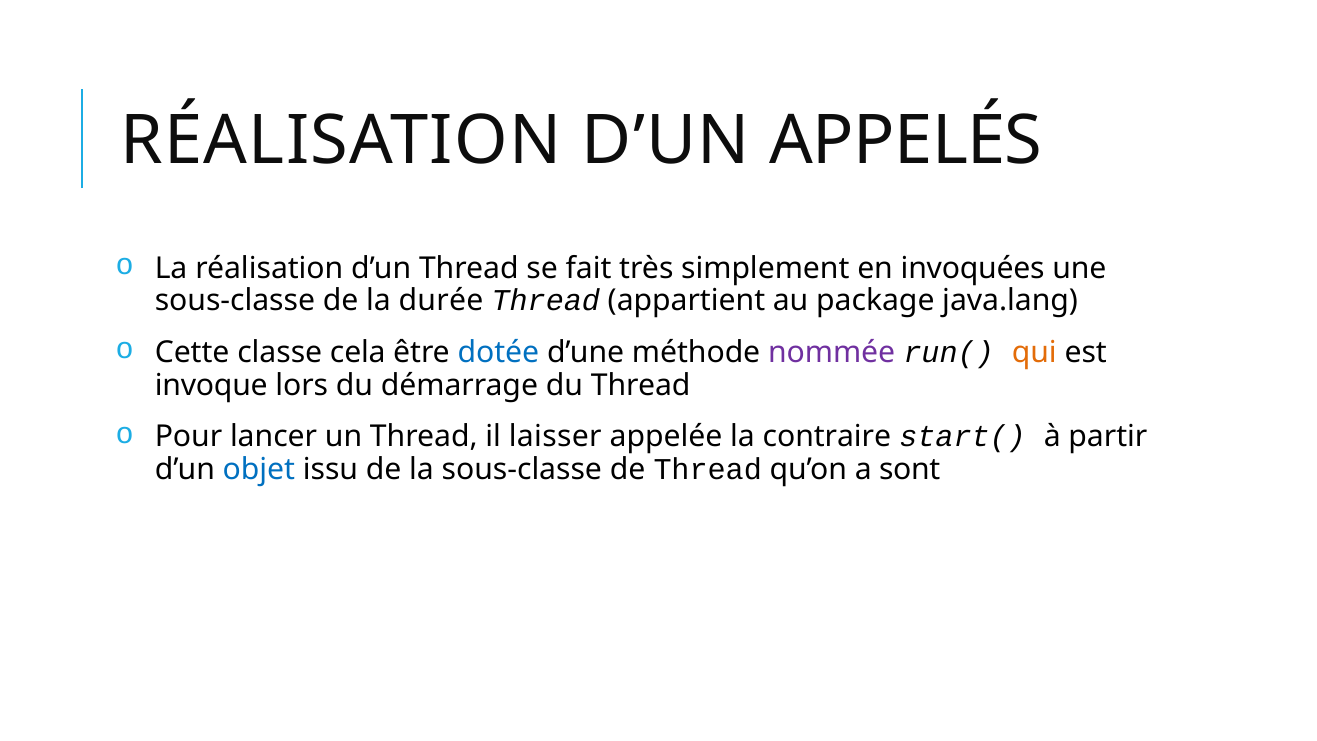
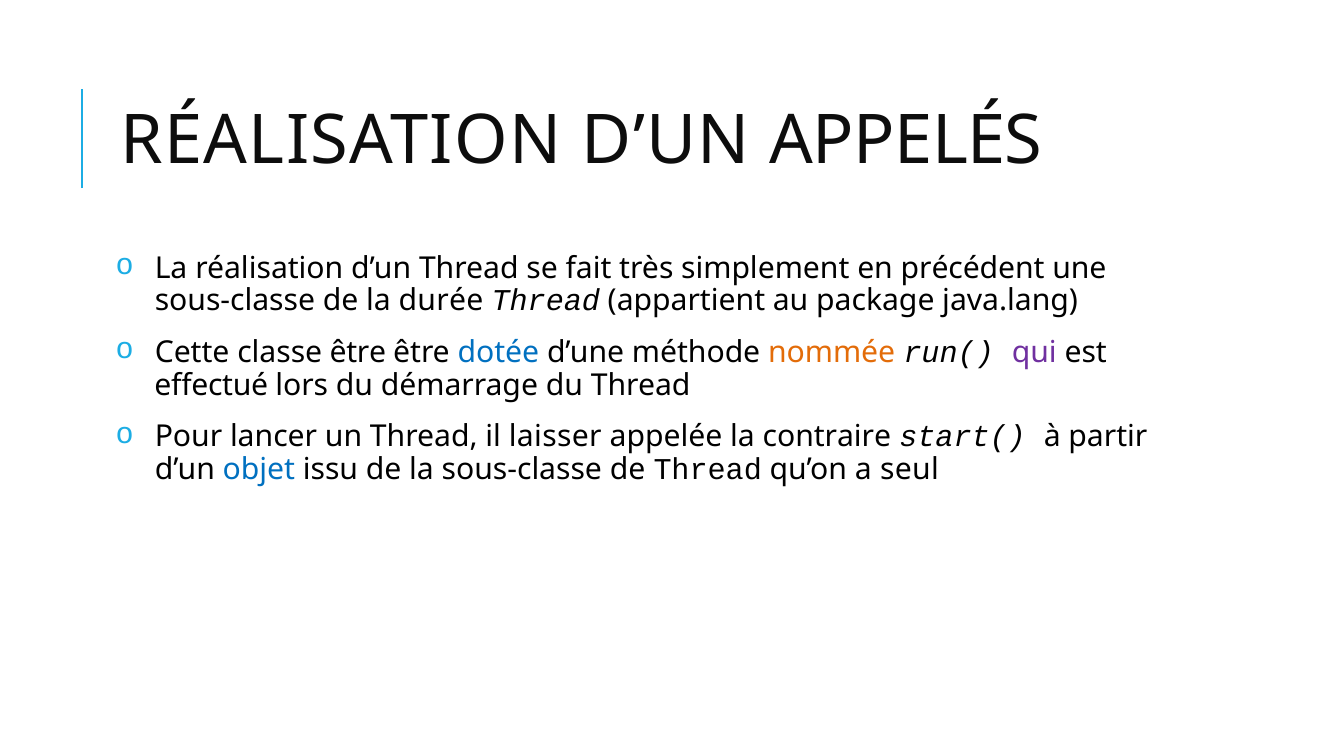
invoquées: invoquées -> précédent
classe cela: cela -> être
nommée colour: purple -> orange
qui colour: orange -> purple
invoque: invoque -> effectué
sont: sont -> seul
